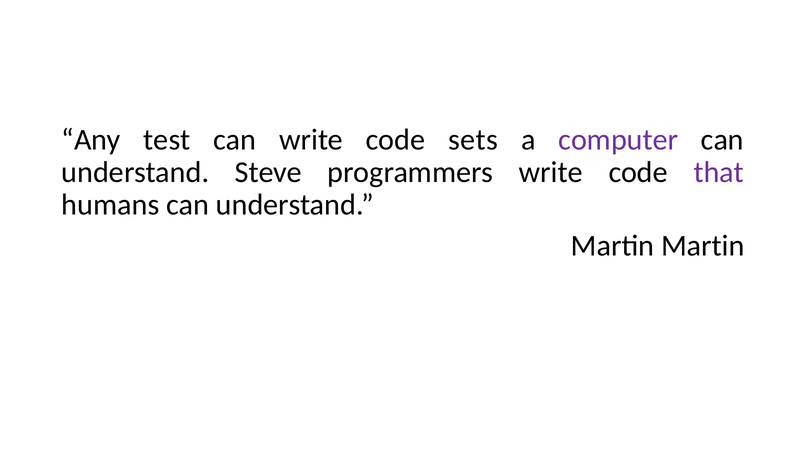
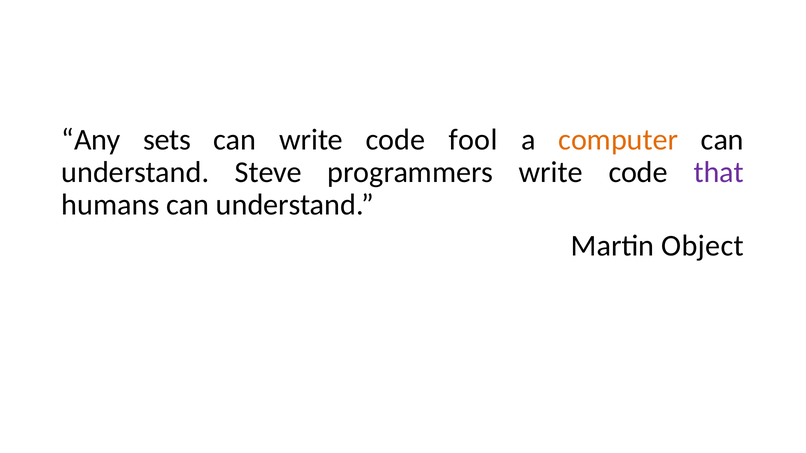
test: test -> sets
sets: sets -> fool
computer colour: purple -> orange
Martin Martin: Martin -> Object
